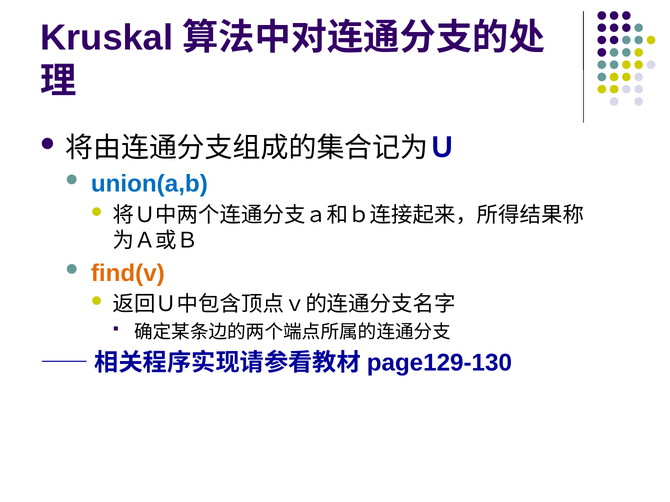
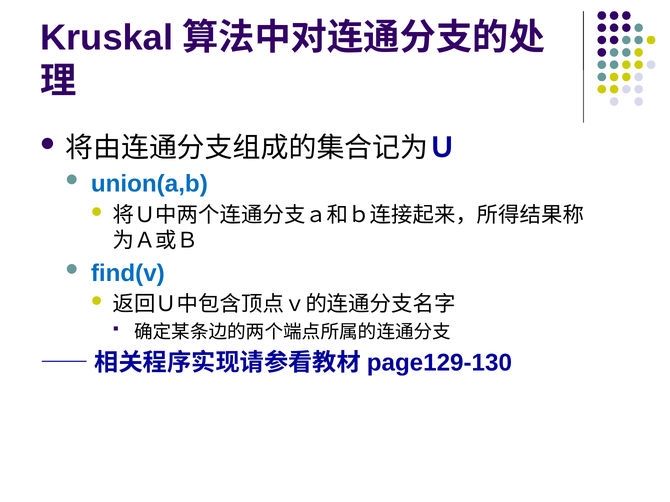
find(v colour: orange -> blue
